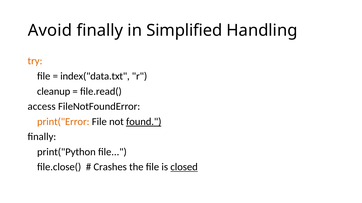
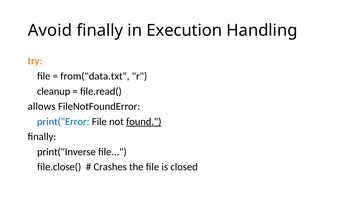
Simplified: Simplified -> Execution
index("data.txt: index("data.txt -> from("data.txt
access: access -> allows
print("Error colour: orange -> blue
print("Python: print("Python -> print("Inverse
closed underline: present -> none
